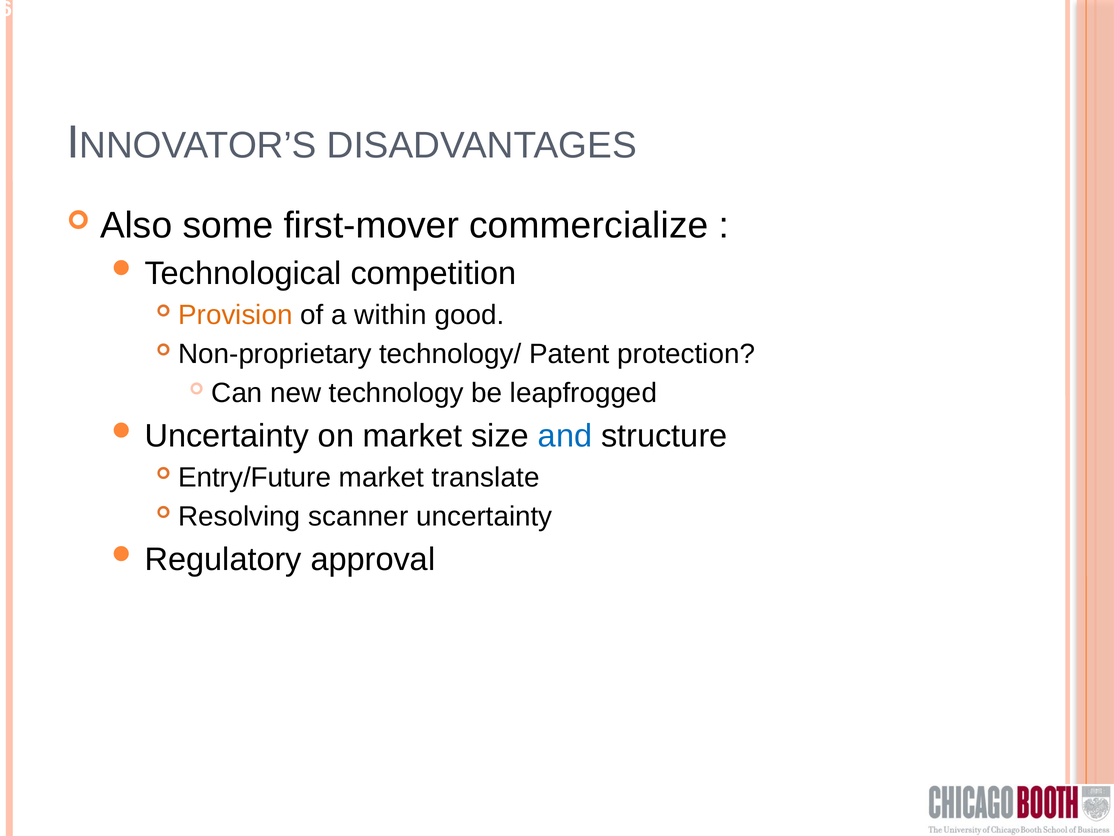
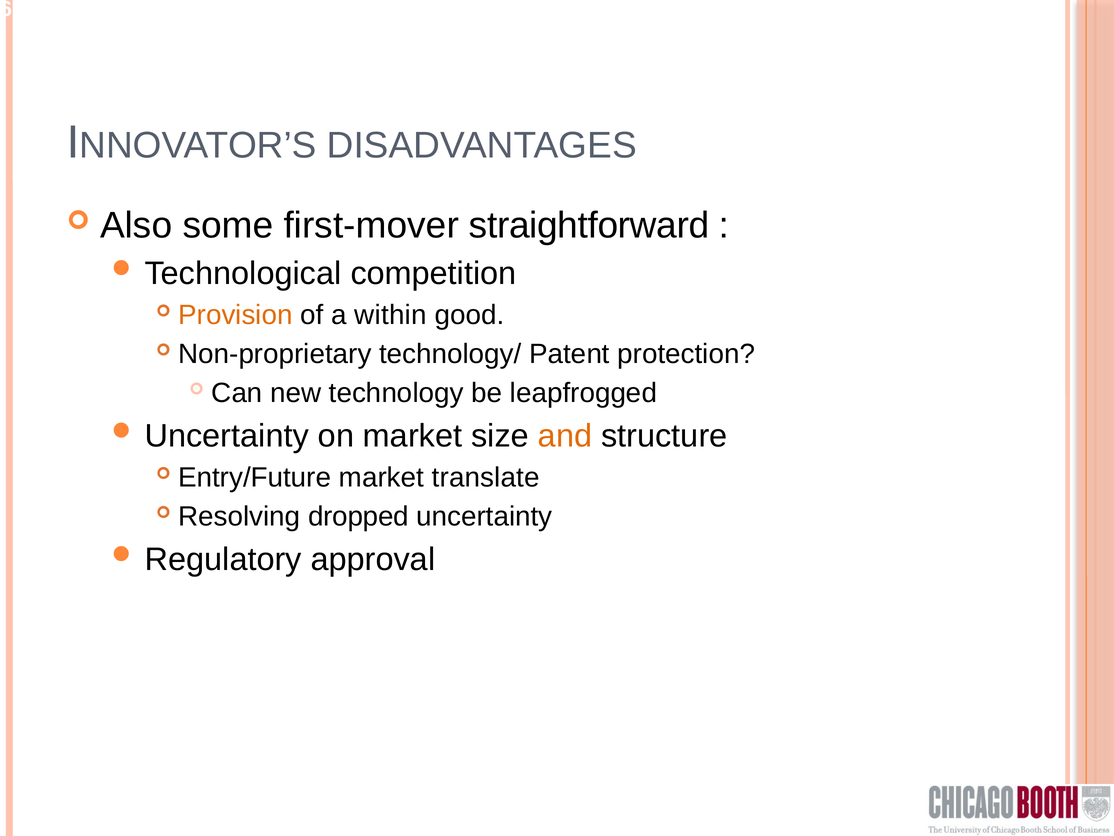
commercialize: commercialize -> straightforward
and colour: blue -> orange
scanner: scanner -> dropped
